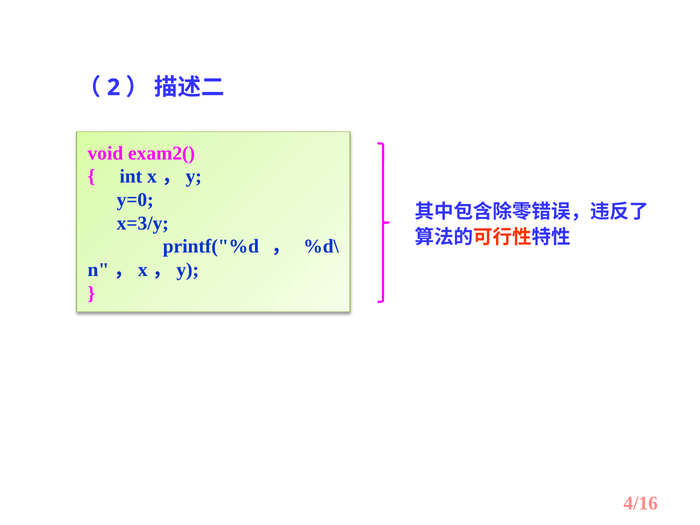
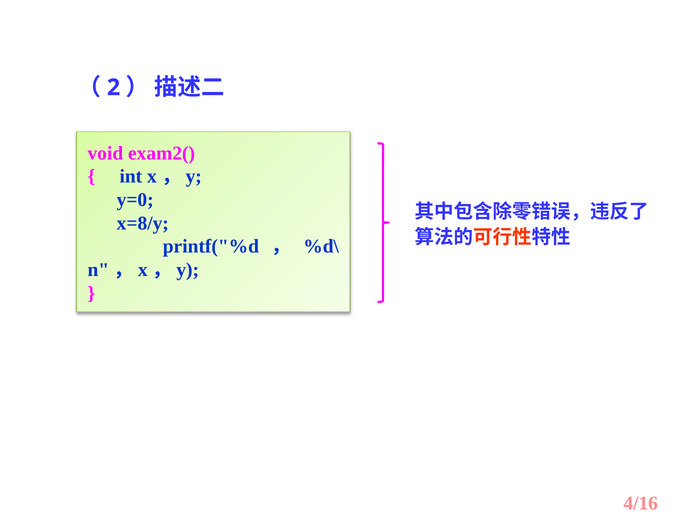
x=3/y: x=3/y -> x=8/y
